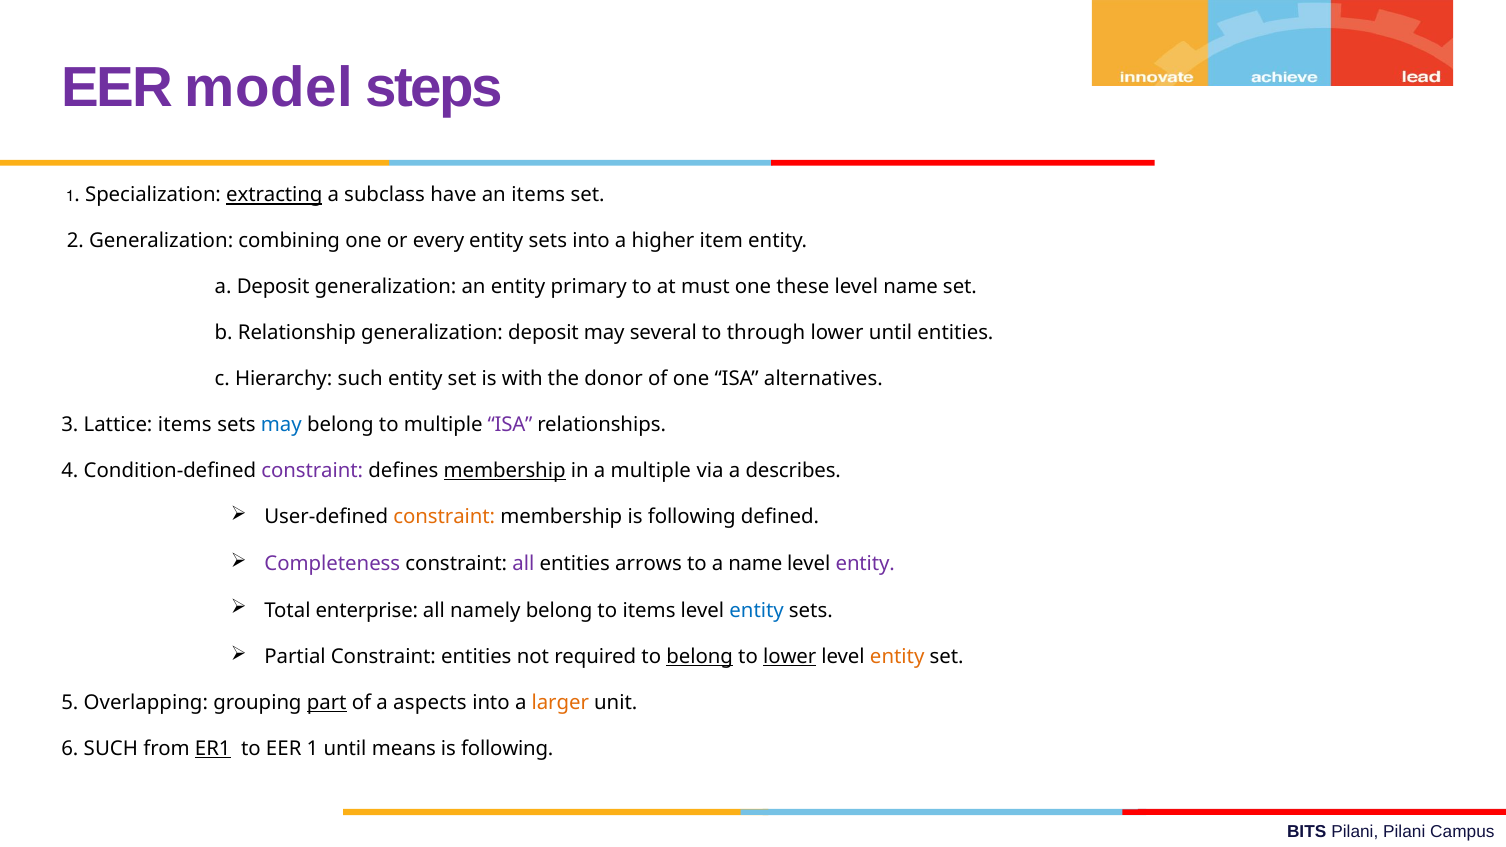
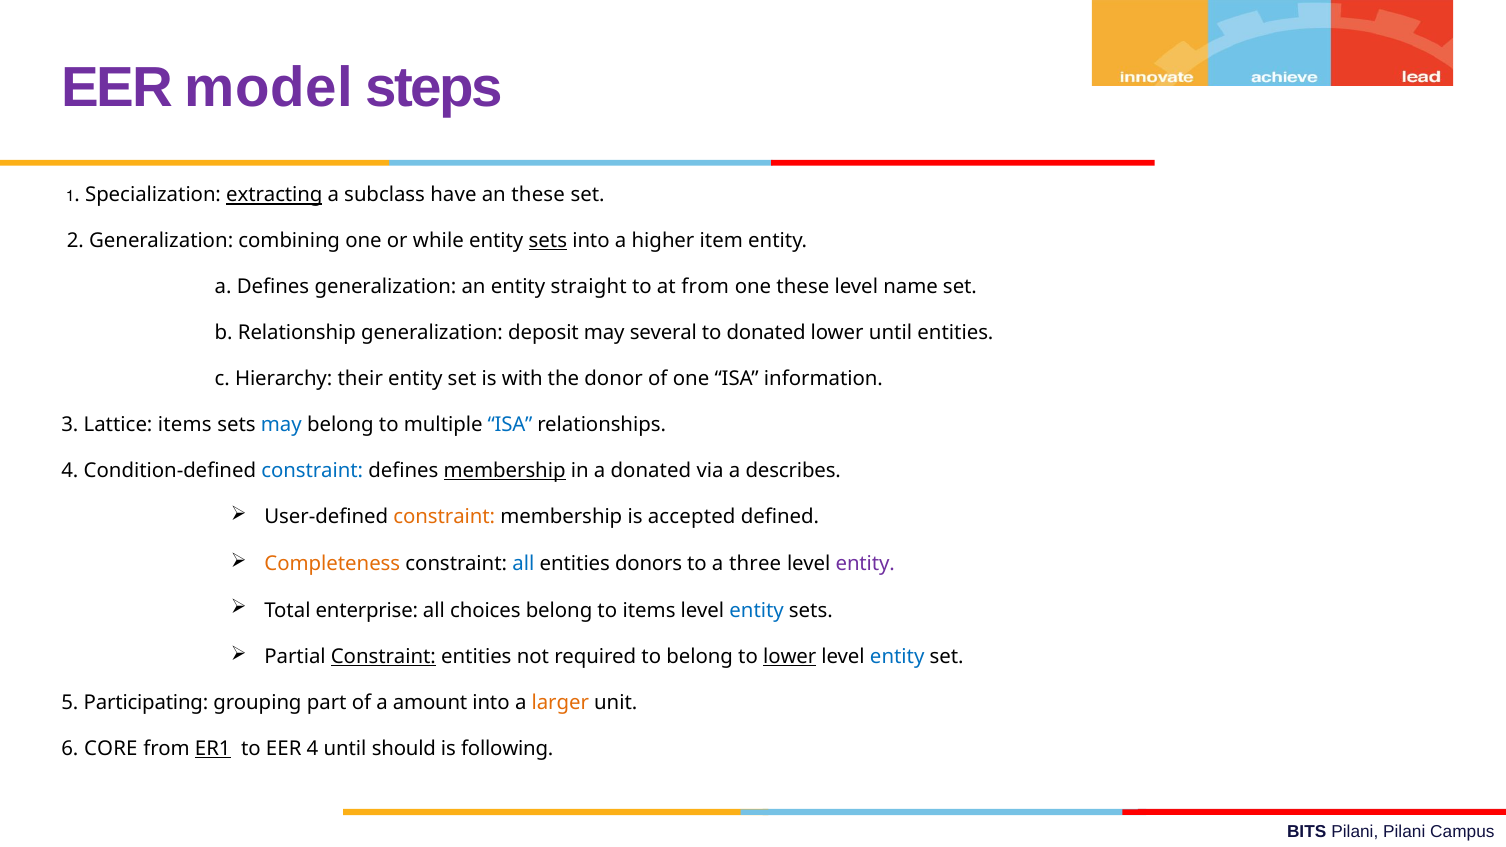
an items: items -> these
every: every -> while
sets at (548, 241) underline: none -> present
a Deposit: Deposit -> Defines
primary: primary -> straight
at must: must -> from
to through: through -> donated
Hierarchy such: such -> their
alternatives: alternatives -> information
ISA at (510, 425) colour: purple -> blue
constraint at (312, 471) colour: purple -> blue
a multiple: multiple -> donated
membership is following: following -> accepted
Completeness colour: purple -> orange
all at (523, 564) colour: purple -> blue
arrows: arrows -> donors
a name: name -> three
namely: namely -> choices
Constraint at (383, 657) underline: none -> present
belong at (700, 657) underline: present -> none
entity at (897, 657) colour: orange -> blue
Overlapping: Overlapping -> Participating
part underline: present -> none
aspects: aspects -> amount
6 SUCH: SUCH -> CORE
EER 1: 1 -> 4
means: means -> should
